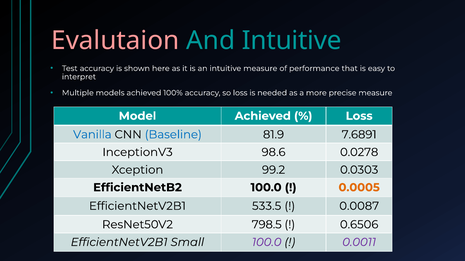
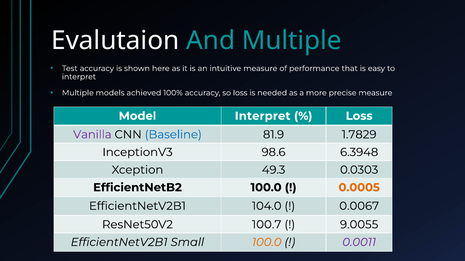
Evalutaion colour: pink -> white
And Intuitive: Intuitive -> Multiple
Model Achieved: Achieved -> Interpret
Vanilla colour: blue -> purple
7.6891: 7.6891 -> 1.7829
0.0278: 0.0278 -> 6.3948
99.2: 99.2 -> 49.3
533.5: 533.5 -> 104.0
0.0087: 0.0087 -> 0.0067
798.5: 798.5 -> 100.7
0.6506: 0.6506 -> 9.0055
100.0 at (267, 243) colour: purple -> orange
